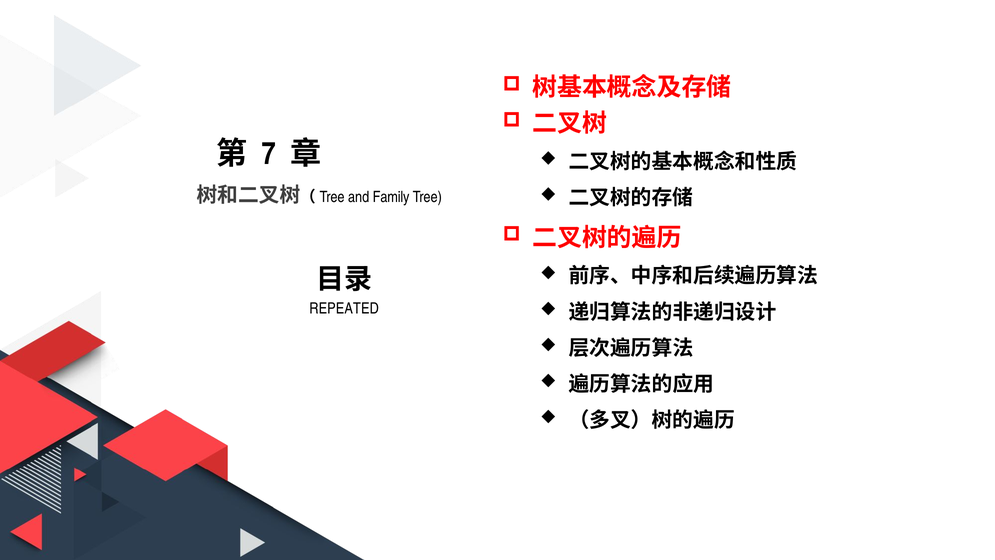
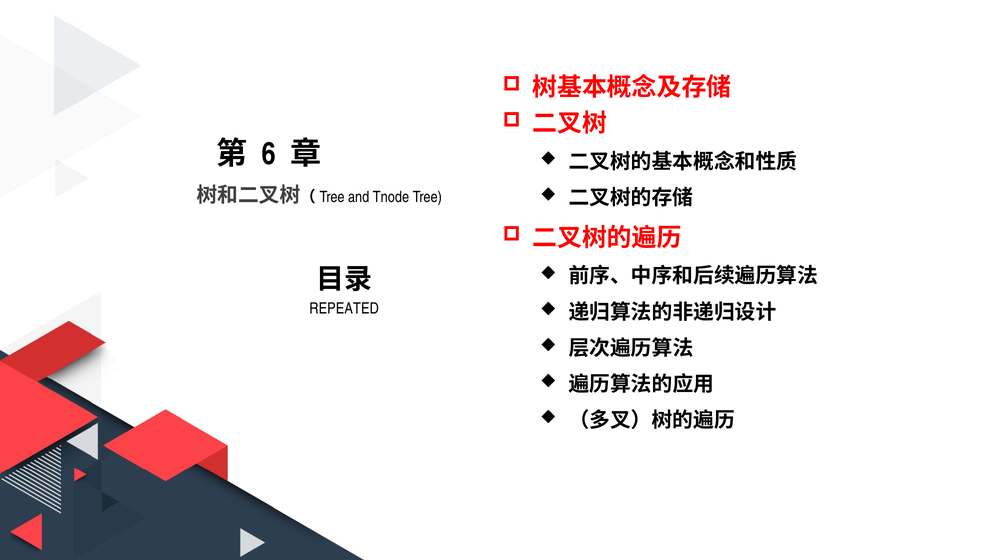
7: 7 -> 6
Family: Family -> Tnode
